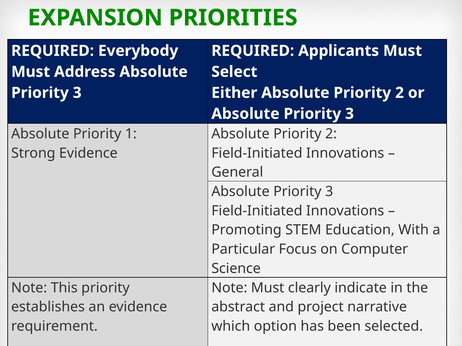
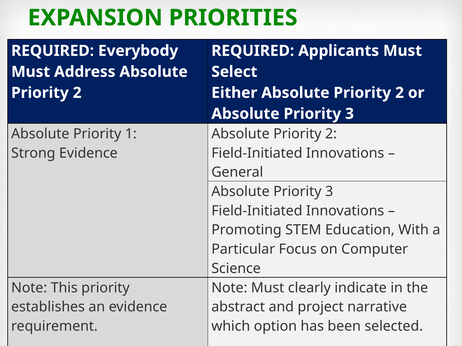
3 at (77, 93): 3 -> 2
